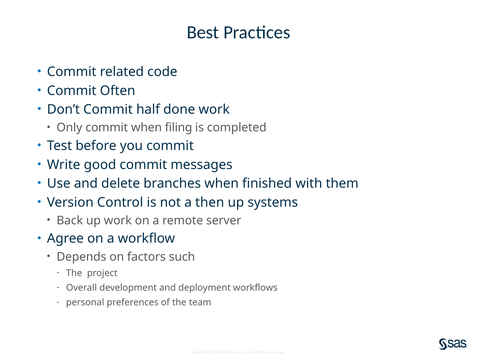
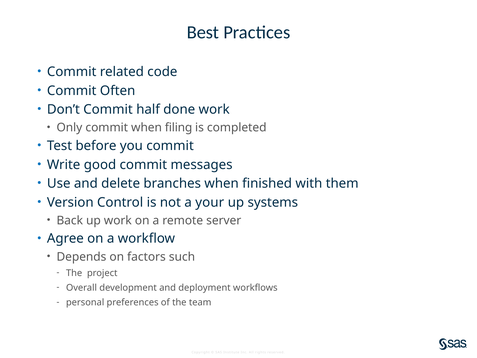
then: then -> your
